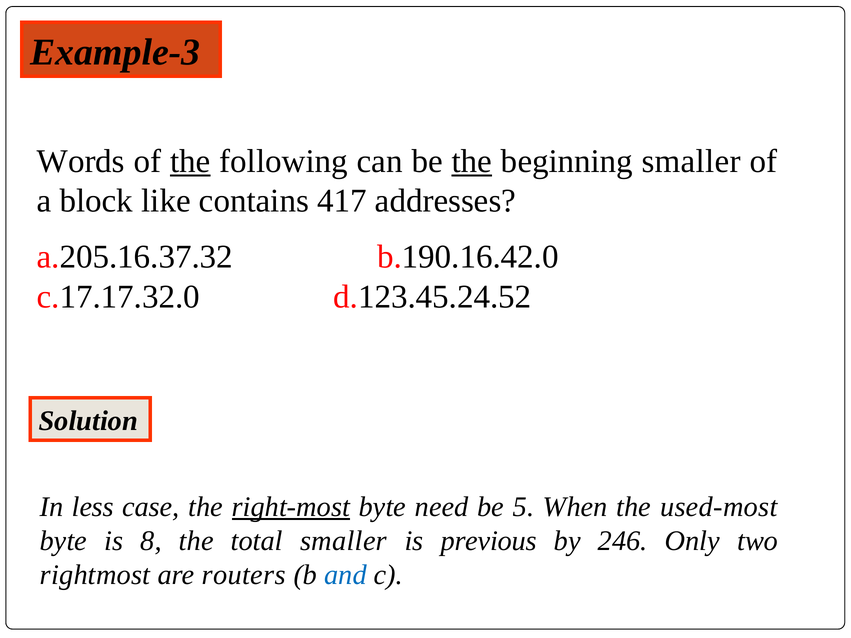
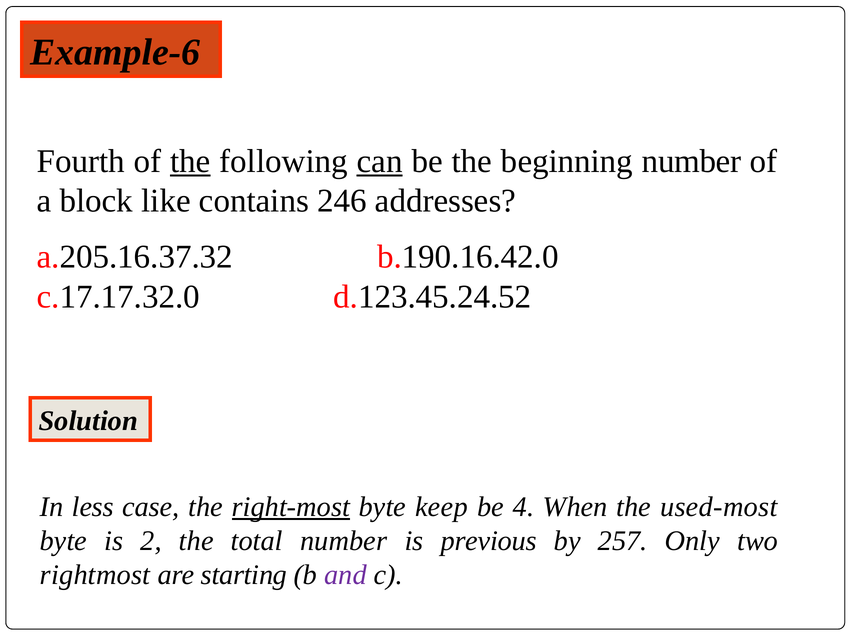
Example-3: Example-3 -> Example-6
Words: Words -> Fourth
can underline: none -> present
the at (472, 161) underline: present -> none
beginning smaller: smaller -> number
417: 417 -> 246
need: need -> keep
5: 5 -> 4
8: 8 -> 2
total smaller: smaller -> number
246: 246 -> 257
routers: routers -> starting
and colour: blue -> purple
